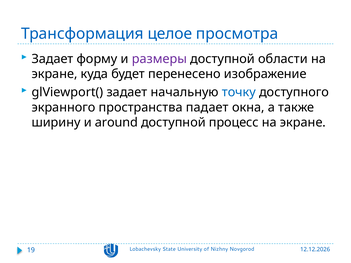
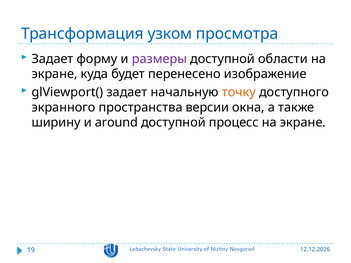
целое: целое -> узком
точку colour: blue -> orange
падает: падает -> версии
